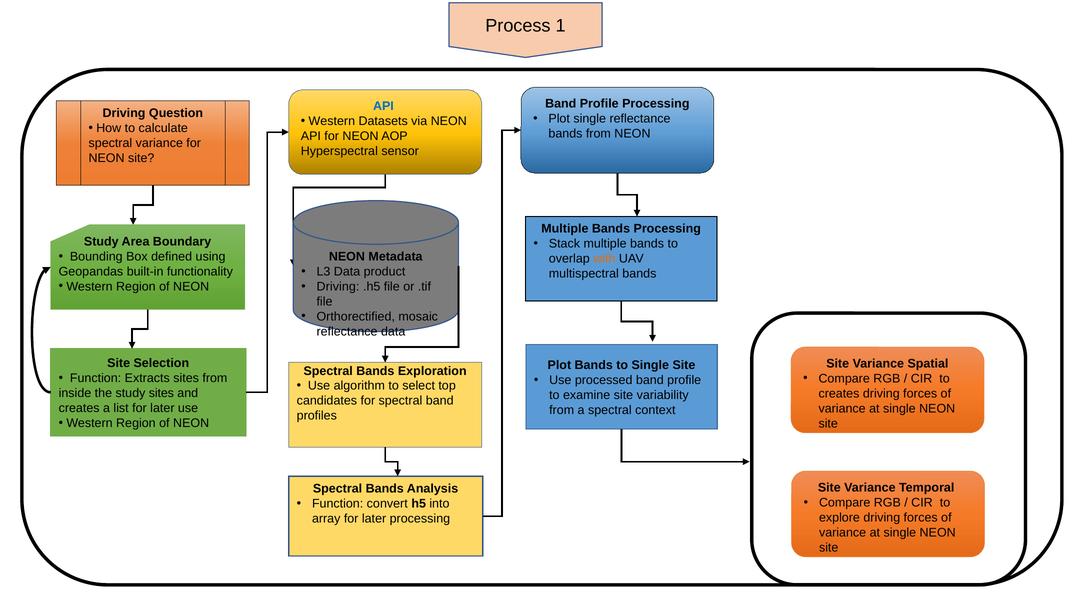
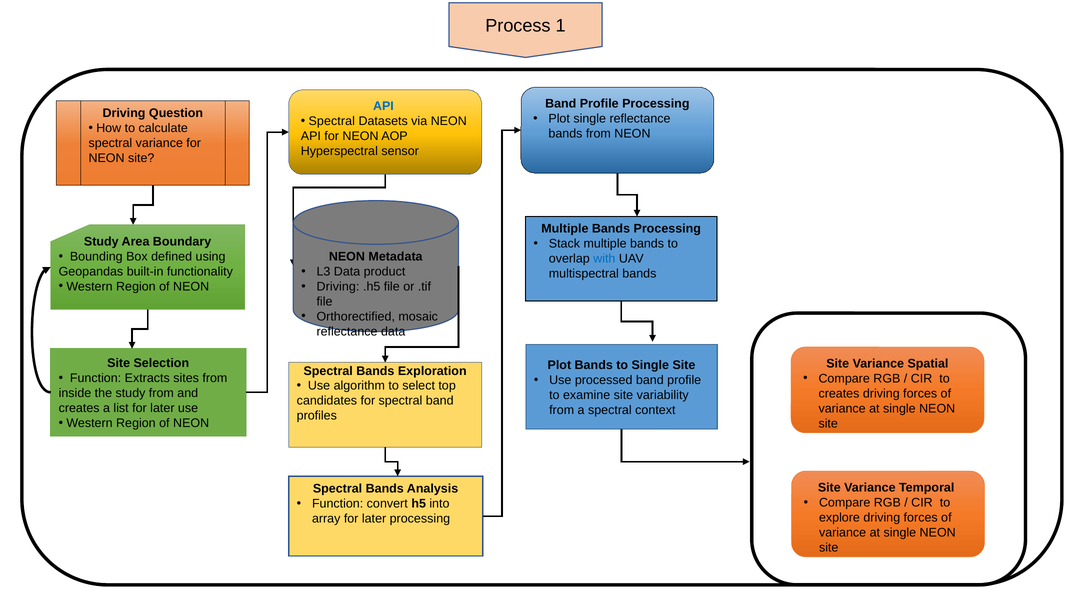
Western at (332, 121): Western -> Spectral
with colour: orange -> blue
study sites: sites -> from
